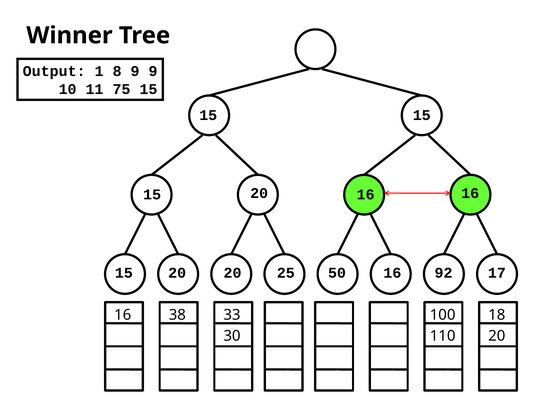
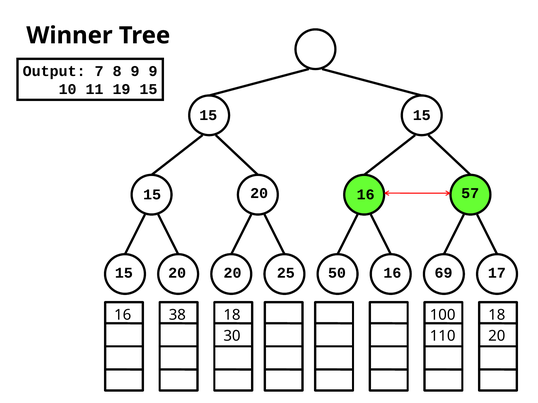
1: 1 -> 7
75: 75 -> 19
20 16: 16 -> 57
92: 92 -> 69
38 33: 33 -> 18
